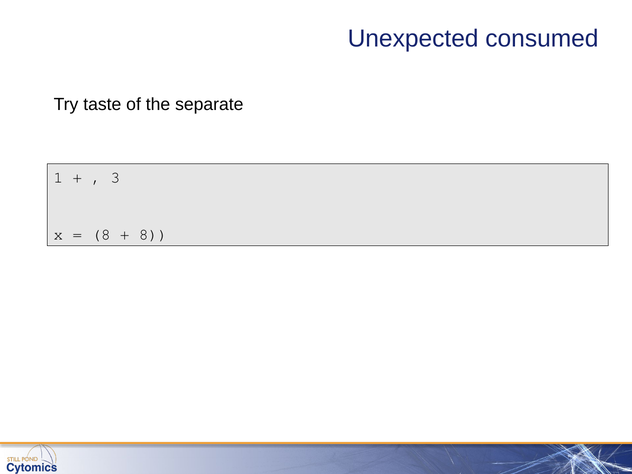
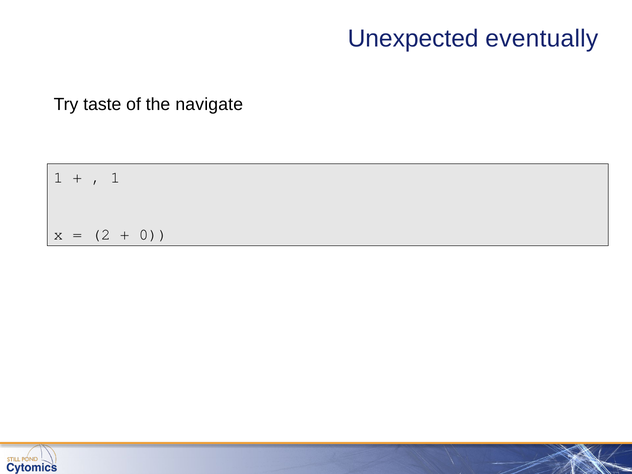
consumed: consumed -> eventually
separate: separate -> navigate
3 at (115, 178): 3 -> 1
8 at (101, 234): 8 -> 2
8 at (153, 234): 8 -> 0
